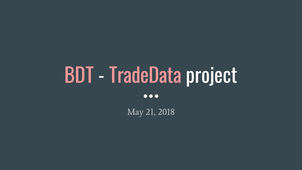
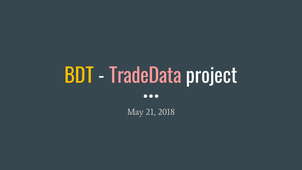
BDT colour: pink -> yellow
